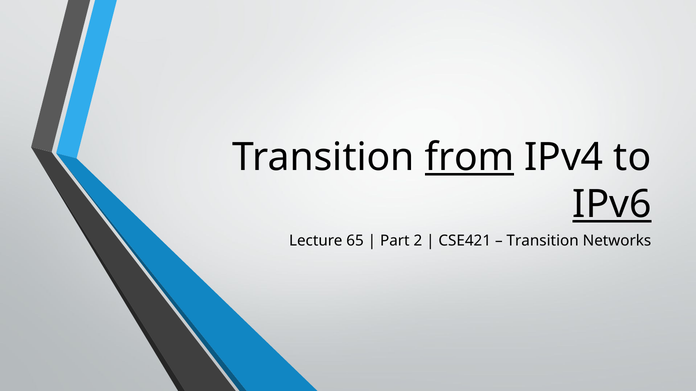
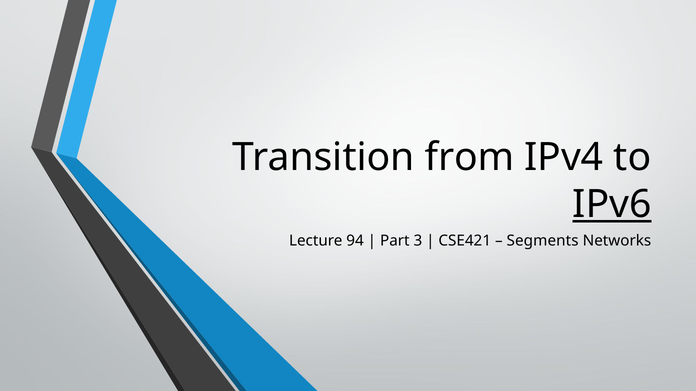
from underline: present -> none
65: 65 -> 94
2: 2 -> 3
Transition at (543, 241): Transition -> Segments
